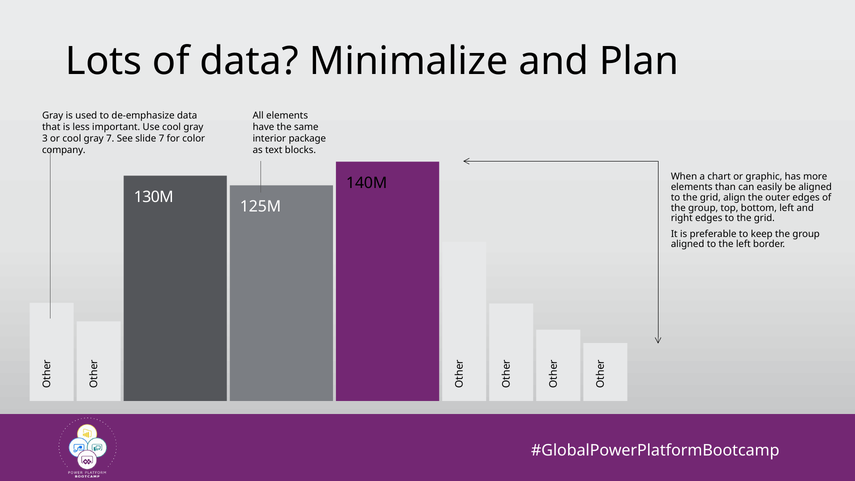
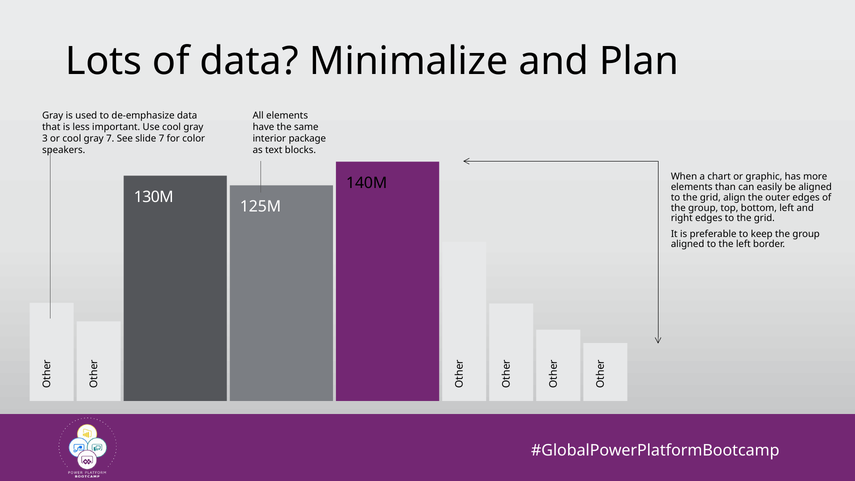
company: company -> speakers
